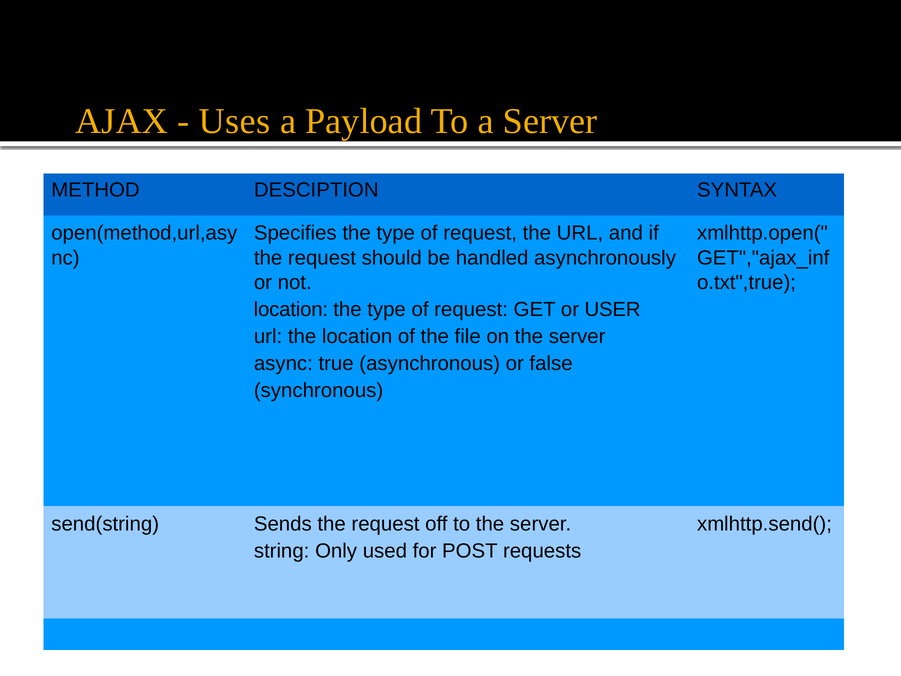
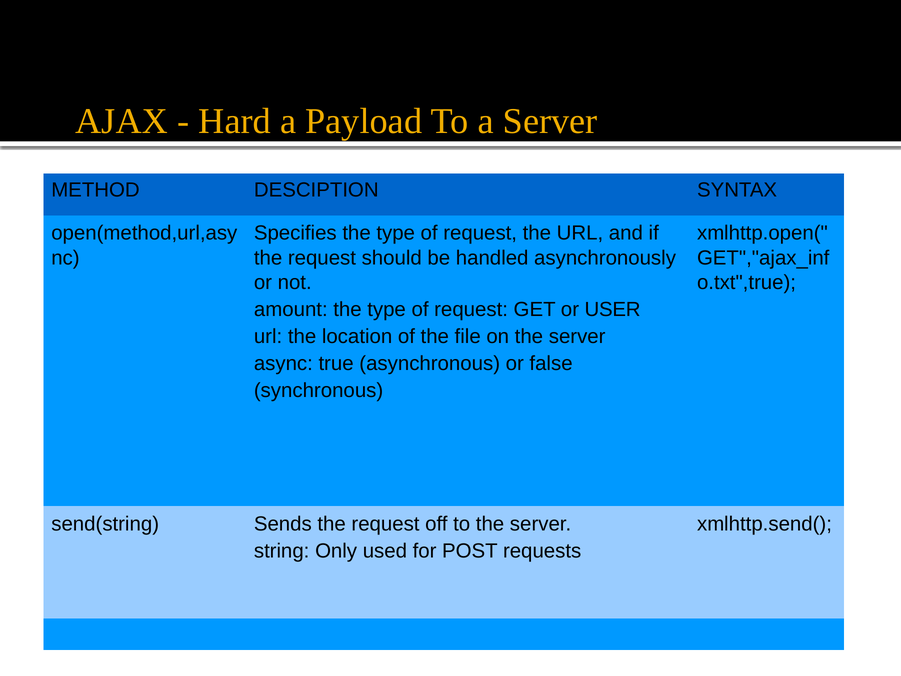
Uses: Uses -> Hard
location at (291, 309): location -> amount
